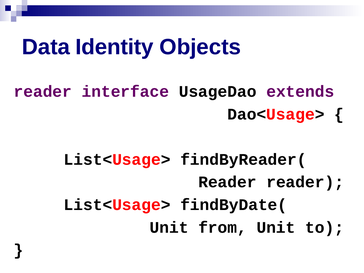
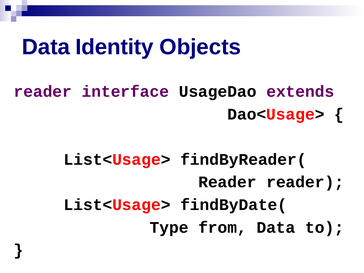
Unit at (169, 227): Unit -> Type
from Unit: Unit -> Data
